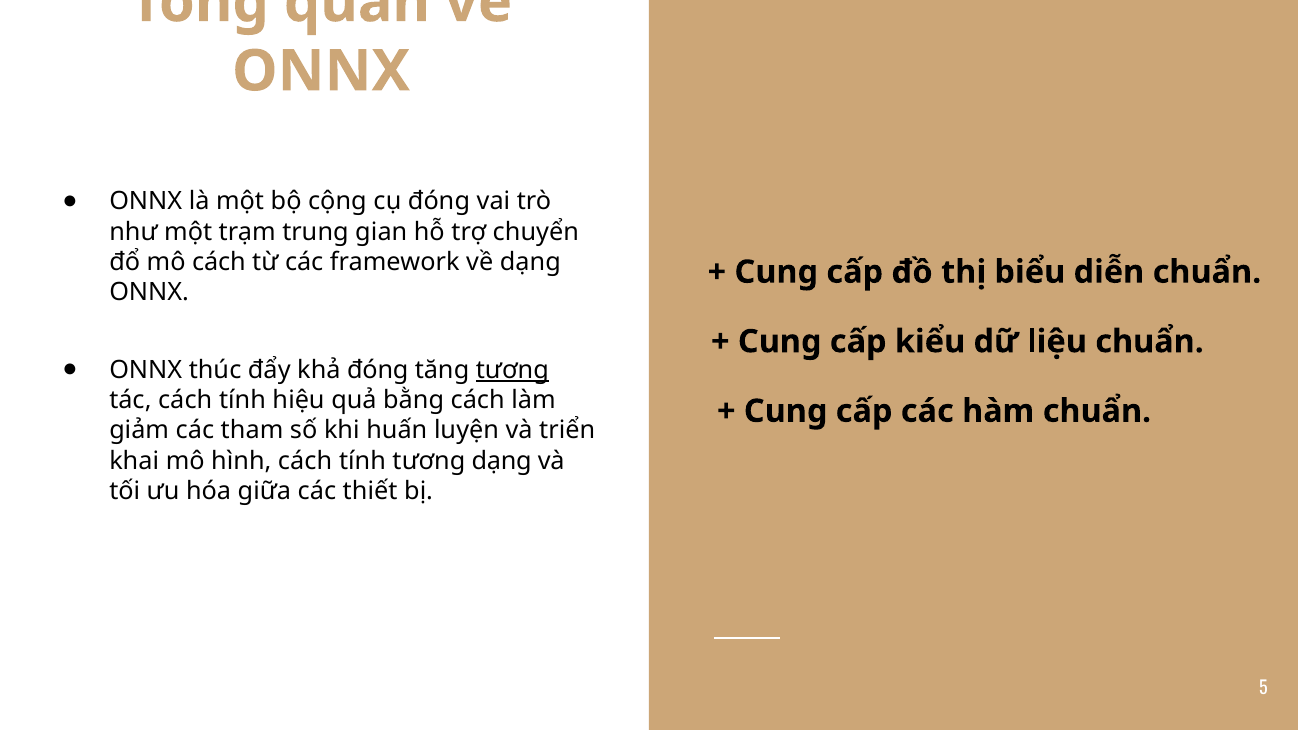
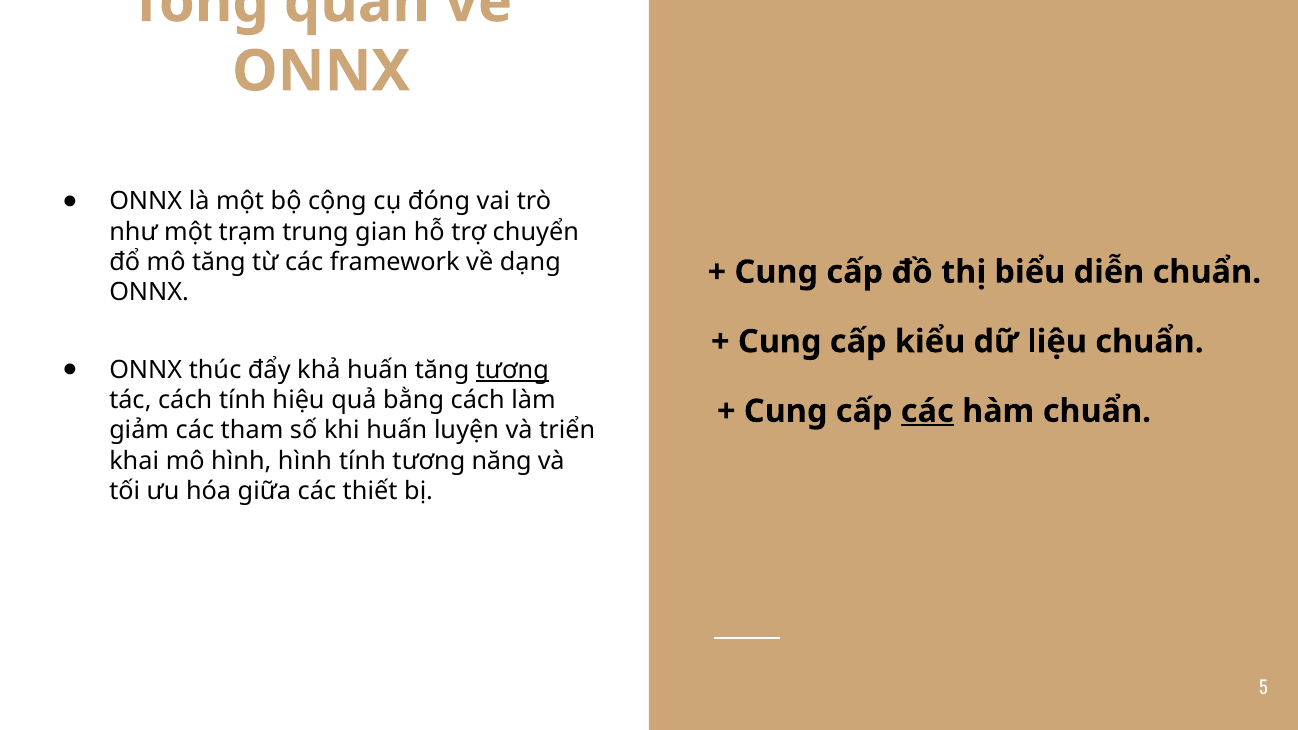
mô cách: cách -> tăng
khả đóng: đóng -> huấn
các at (927, 411) underline: none -> present
hình cách: cách -> hình
tương dạng: dạng -> năng
